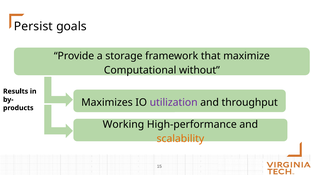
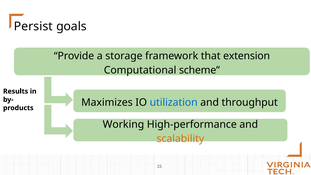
maximize: maximize -> extension
without: without -> scheme
utilization colour: purple -> blue
